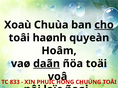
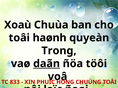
cho underline: present -> none
Hoâm: Hoâm -> Trong
toäi: toäi -> töôi
